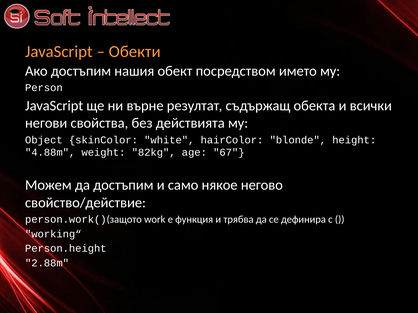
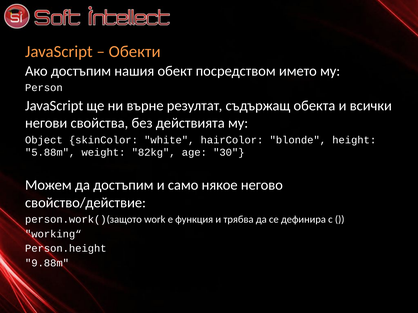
4.88m: 4.88m -> 5.88m
67: 67 -> 30
2.88m: 2.88m -> 9.88m
